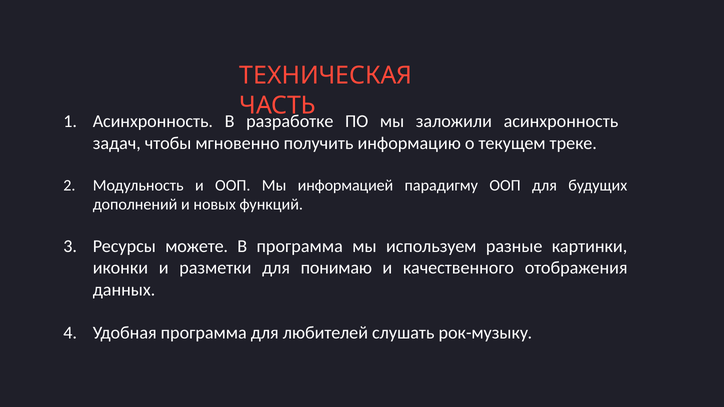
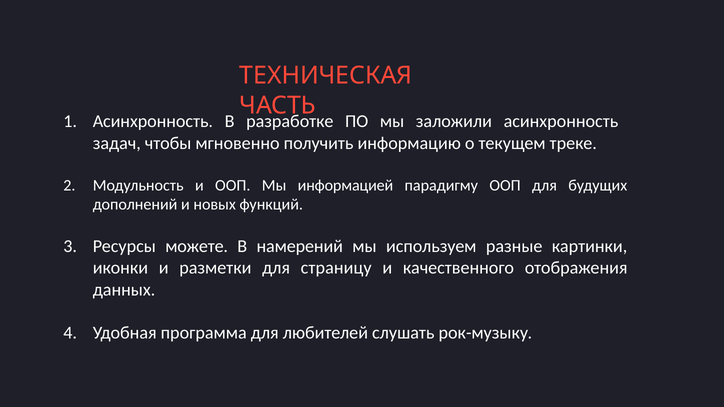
В программа: программа -> намерений
понимаю: понимаю -> страницу
